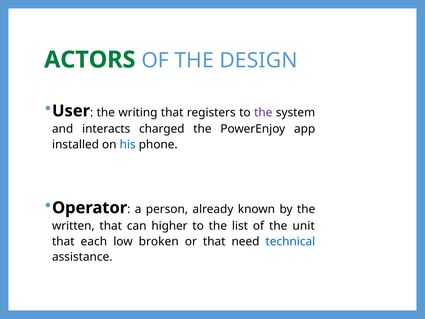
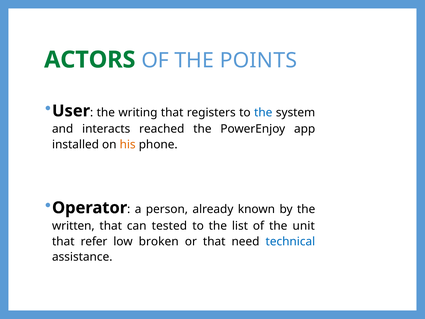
DESIGN: DESIGN -> POINTS
the at (263, 112) colour: purple -> blue
charged: charged -> reached
his colour: blue -> orange
higher: higher -> tested
each: each -> refer
